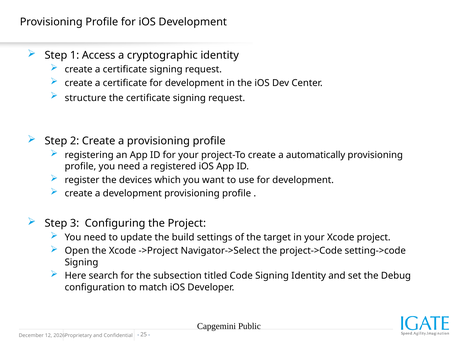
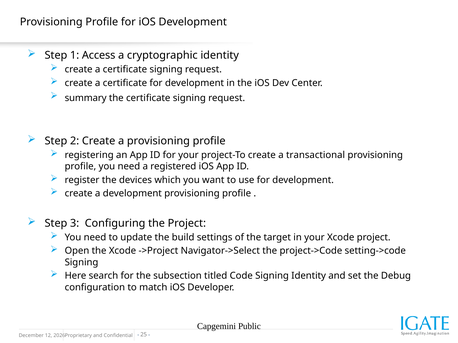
structure: structure -> summary
automatically: automatically -> transactional
